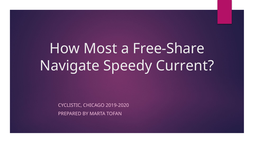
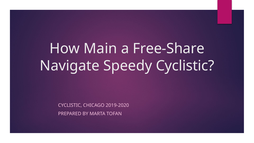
Most: Most -> Main
Speedy Current: Current -> Cyclistic
